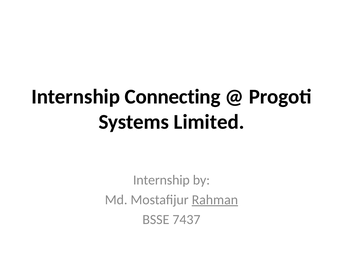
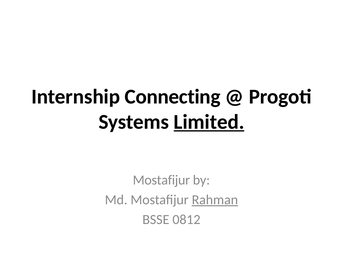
Limited underline: none -> present
Internship at (161, 180): Internship -> Mostafijur
7437: 7437 -> 0812
